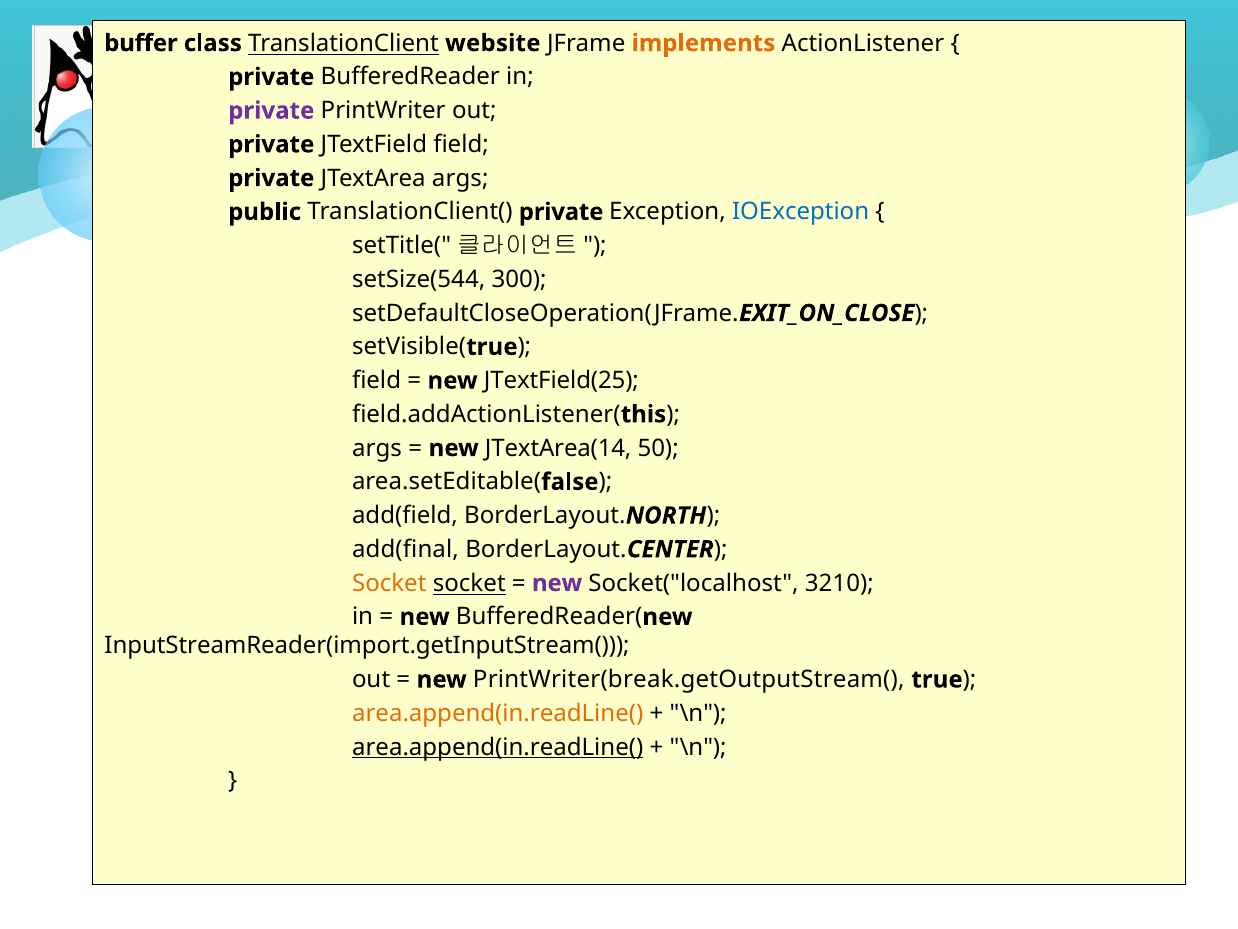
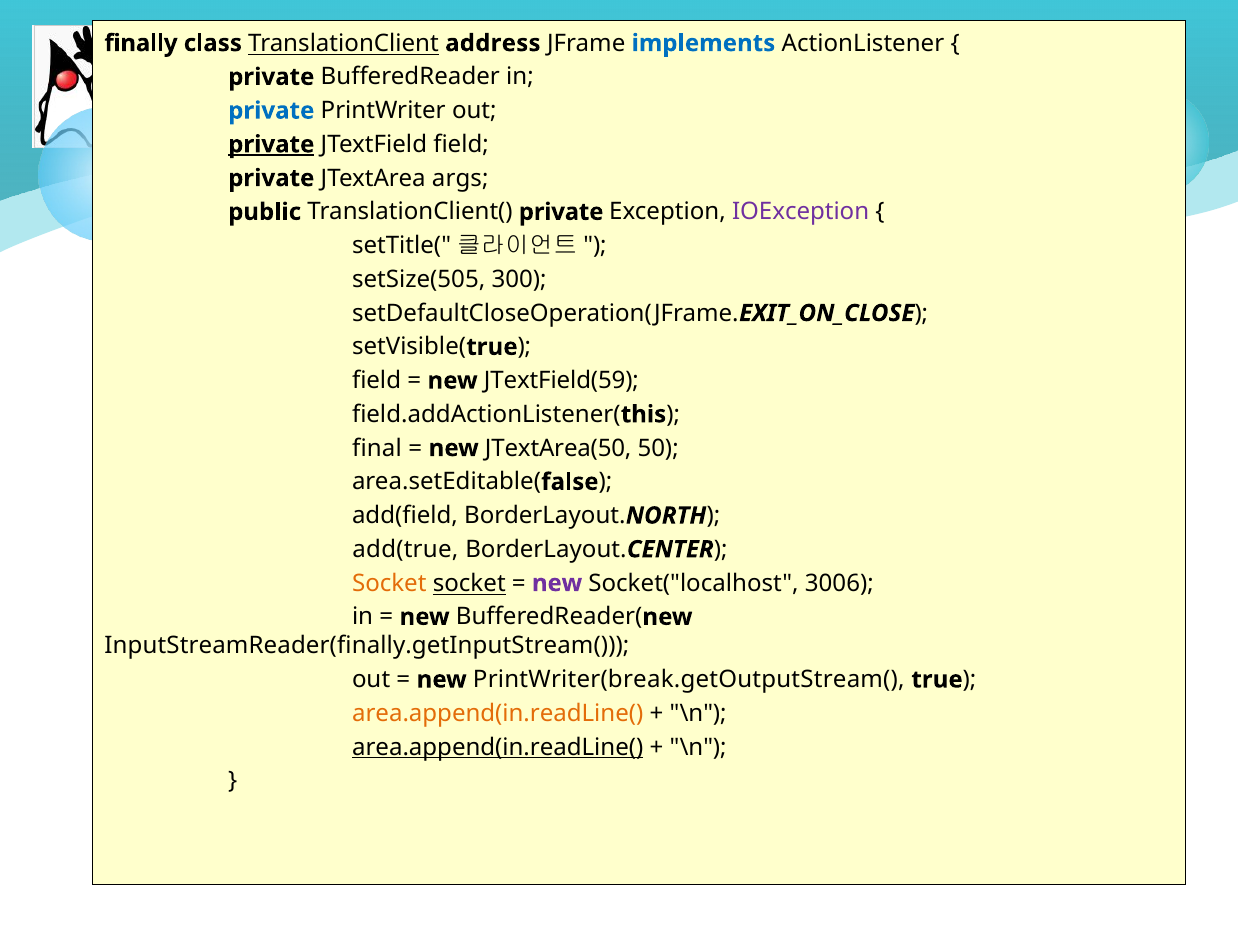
buffer: buffer -> finally
website: website -> address
implements colour: orange -> blue
private at (271, 111) colour: purple -> blue
private at (271, 144) underline: none -> present
IOException colour: blue -> purple
setSize(544: setSize(544 -> setSize(505
JTextField(25: JTextField(25 -> JTextField(59
args at (377, 448): args -> final
JTextArea(14: JTextArea(14 -> JTextArea(50
add(final: add(final -> add(true
3210: 3210 -> 3006
InputStreamReader(import.getInputStream(: InputStreamReader(import.getInputStream( -> InputStreamReader(finally.getInputStream(
